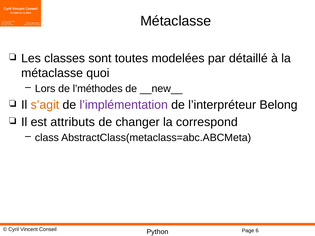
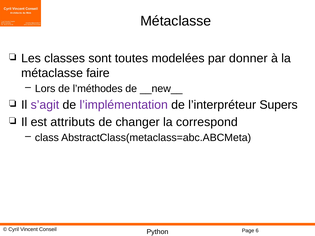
détaillé: détaillé -> donner
quoi: quoi -> faire
s’agit colour: orange -> purple
Belong: Belong -> Supers
